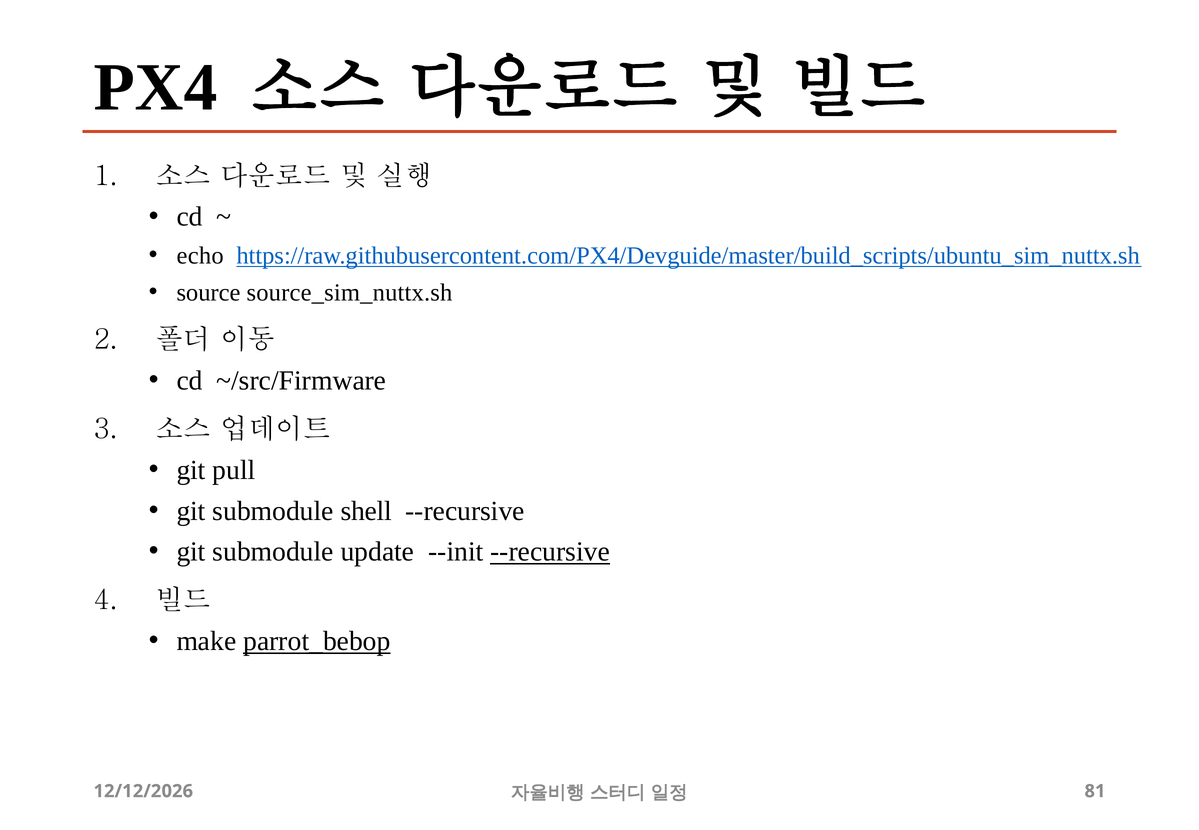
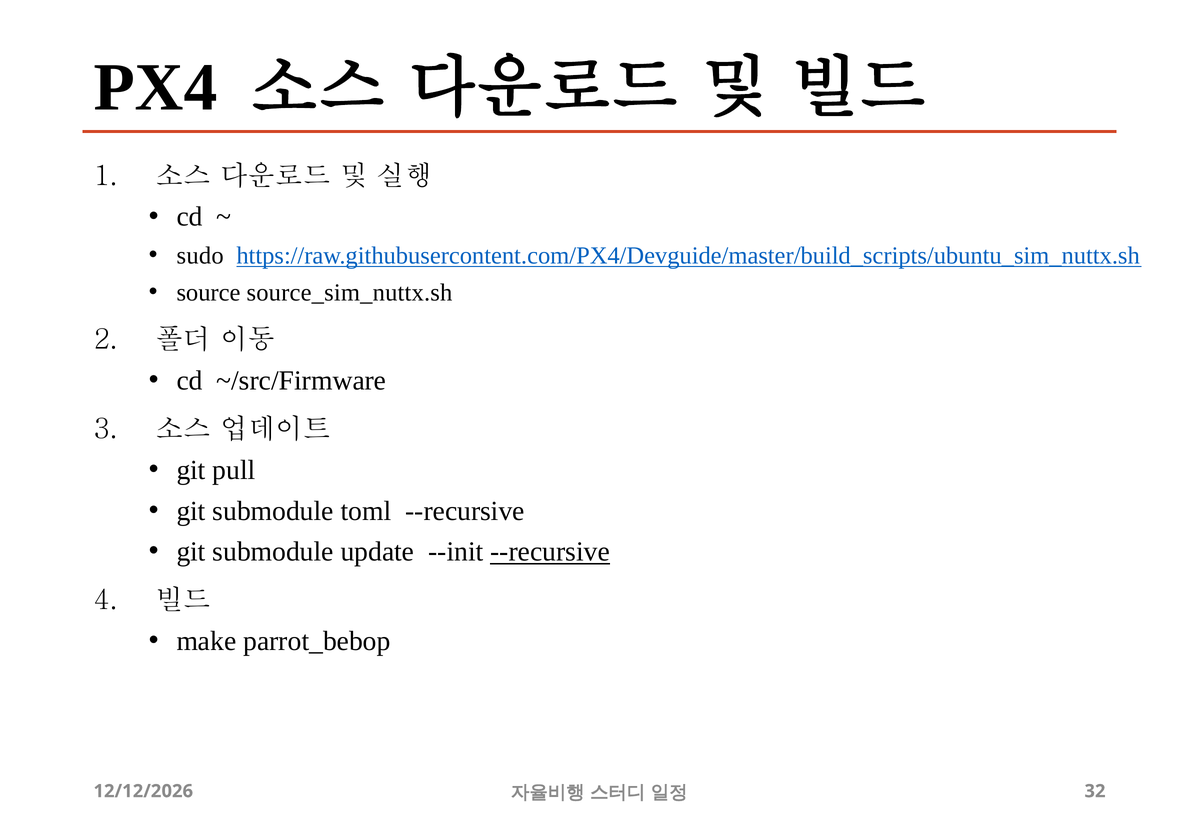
echo: echo -> sudo
shell: shell -> toml
parrot_bebop underline: present -> none
81: 81 -> 32
